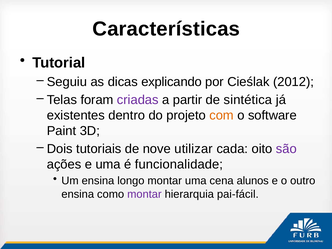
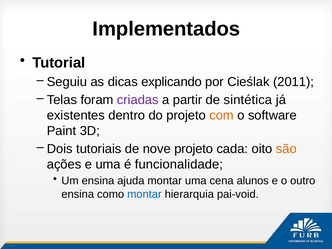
Características: Características -> Implementados
2012: 2012 -> 2011
nove utilizar: utilizar -> projeto
são colour: purple -> orange
longo: longo -> ajuda
montar at (144, 194) colour: purple -> blue
pai-fácil: pai-fácil -> pai-void
